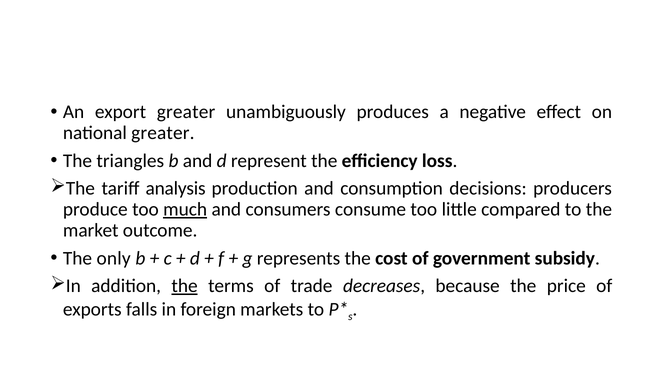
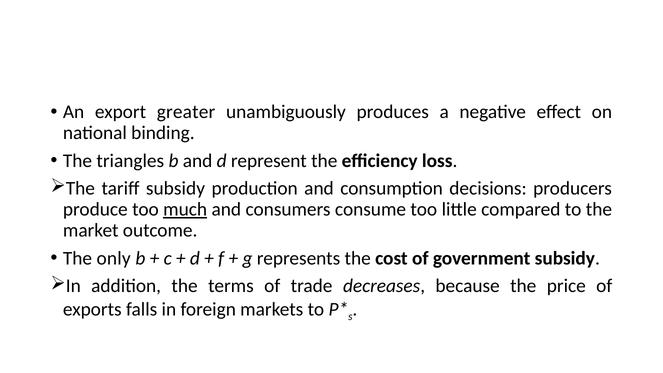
national greater: greater -> binding
tariff analysis: analysis -> subsidy
the at (185, 286) underline: present -> none
